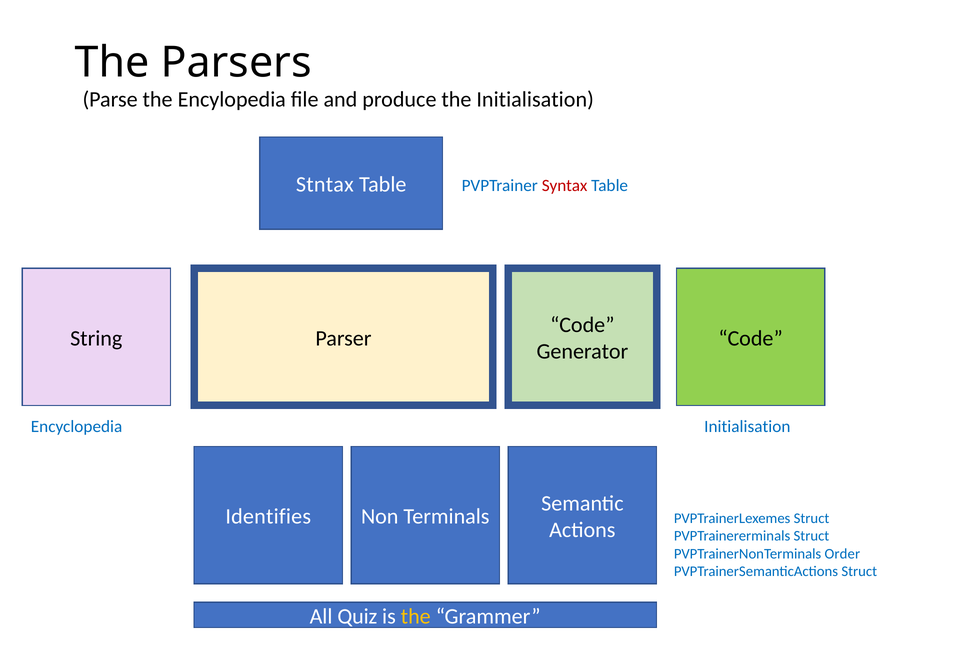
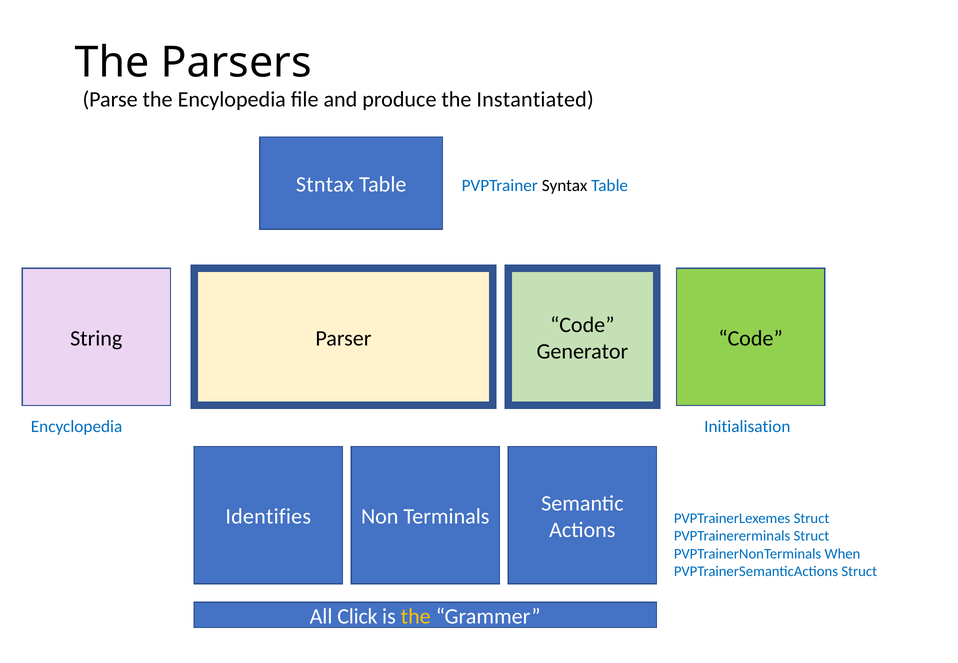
the Initialisation: Initialisation -> Instantiated
Syntax colour: red -> black
Order: Order -> When
Quiz: Quiz -> Click
